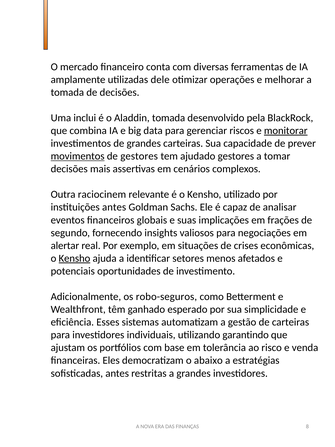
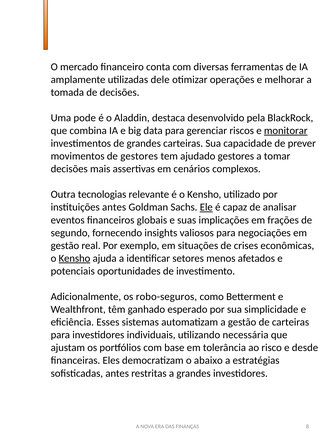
inclui: inclui -> pode
Aladdin tomada: tomada -> destaca
movimentos underline: present -> none
raciocinem: raciocinem -> tecnologias
Ele underline: none -> present
alertar at (65, 245): alertar -> gestão
garantindo: garantindo -> necessária
venda: venda -> desde
